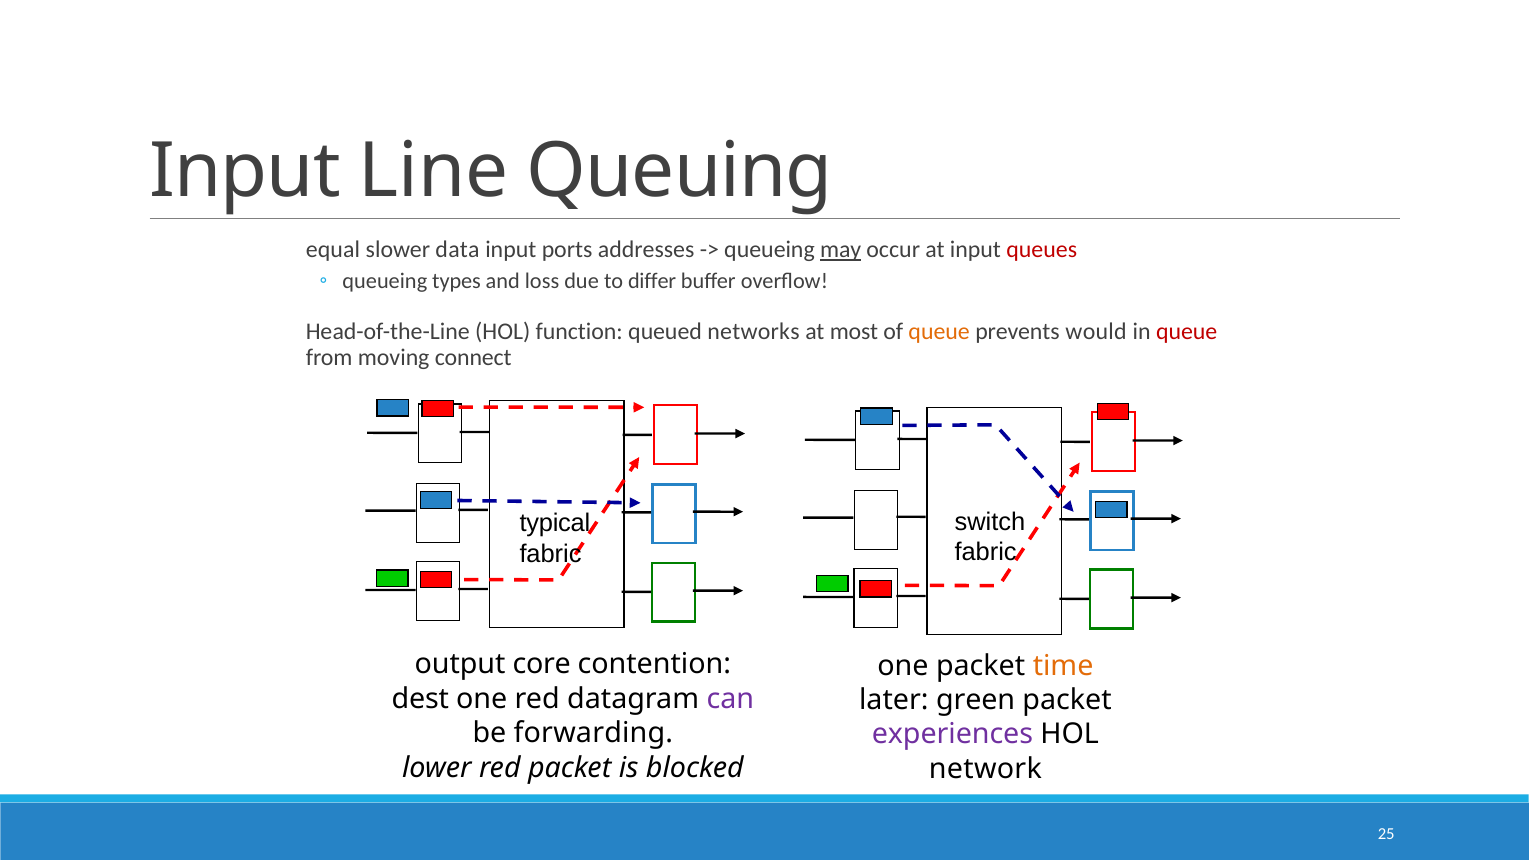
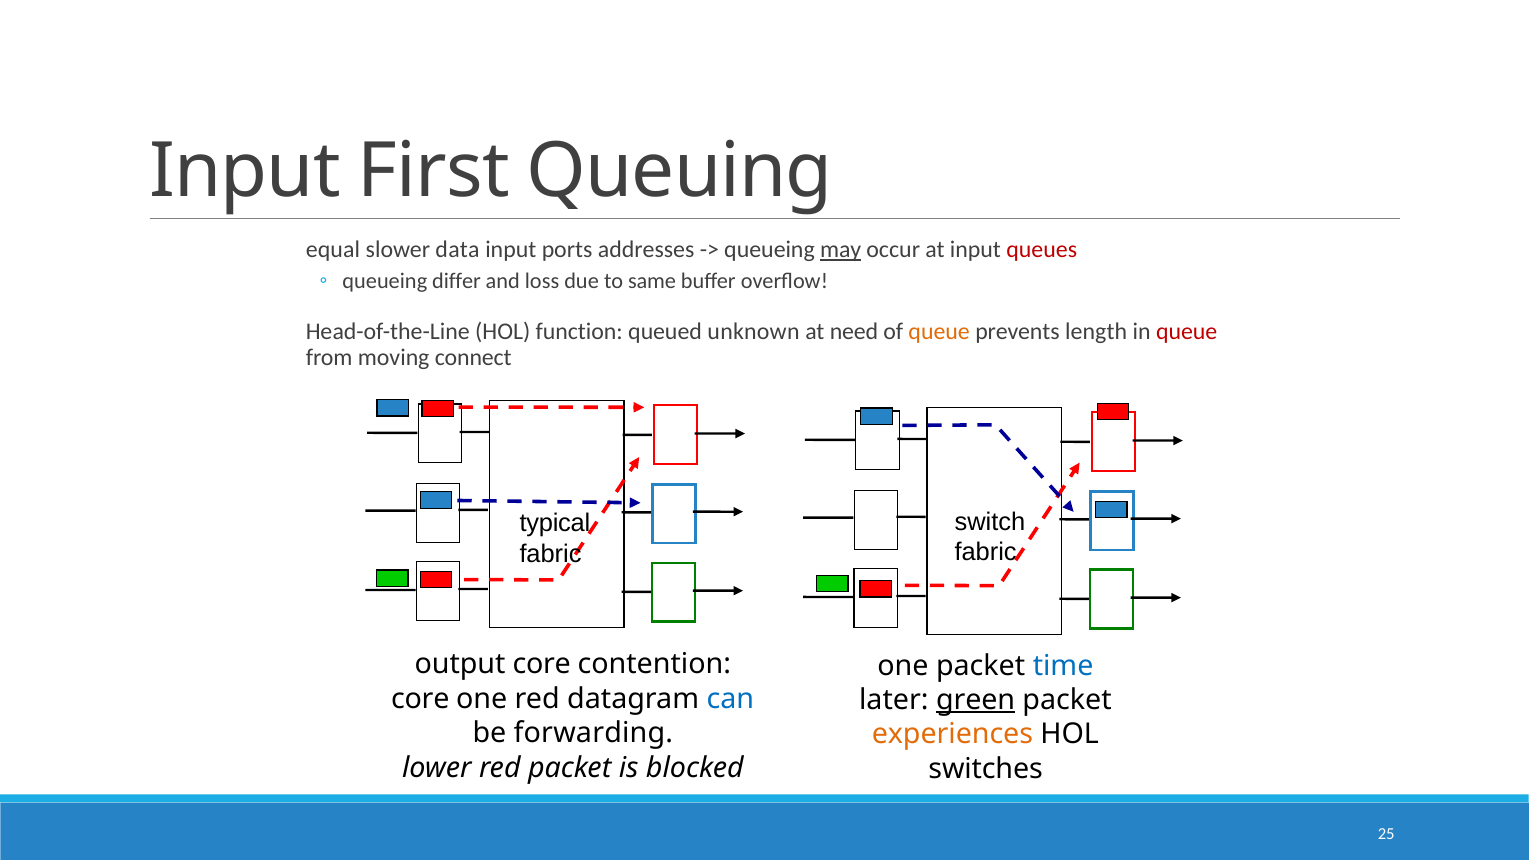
Line: Line -> First
types: types -> differ
differ: differ -> same
networks: networks -> unknown
most: most -> need
would: would -> length
time colour: orange -> blue
dest at (420, 699): dest -> core
can colour: purple -> blue
green underline: none -> present
experiences colour: purple -> orange
network: network -> switches
